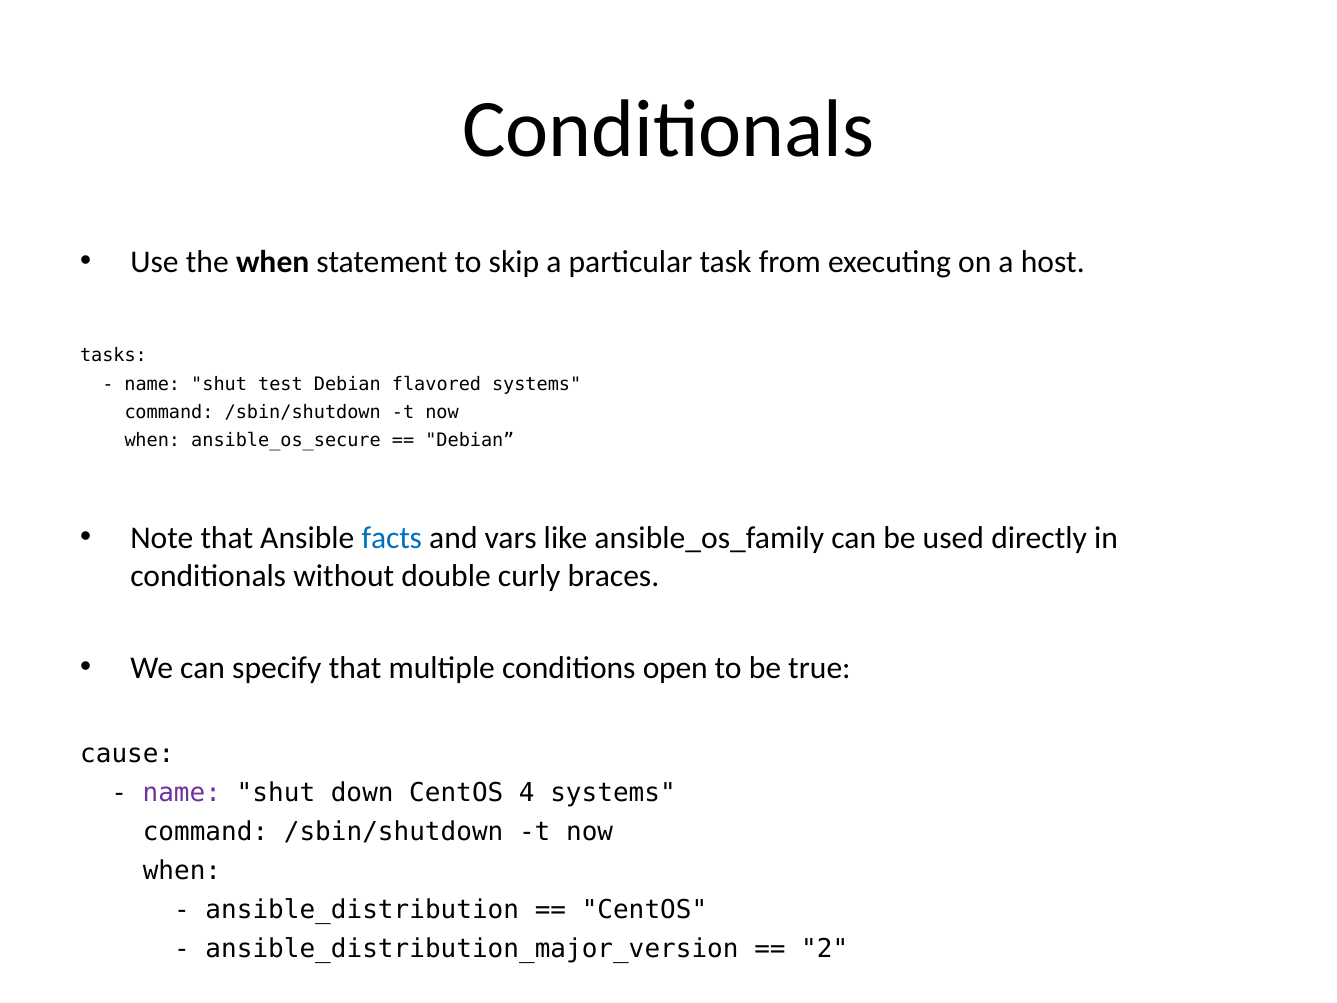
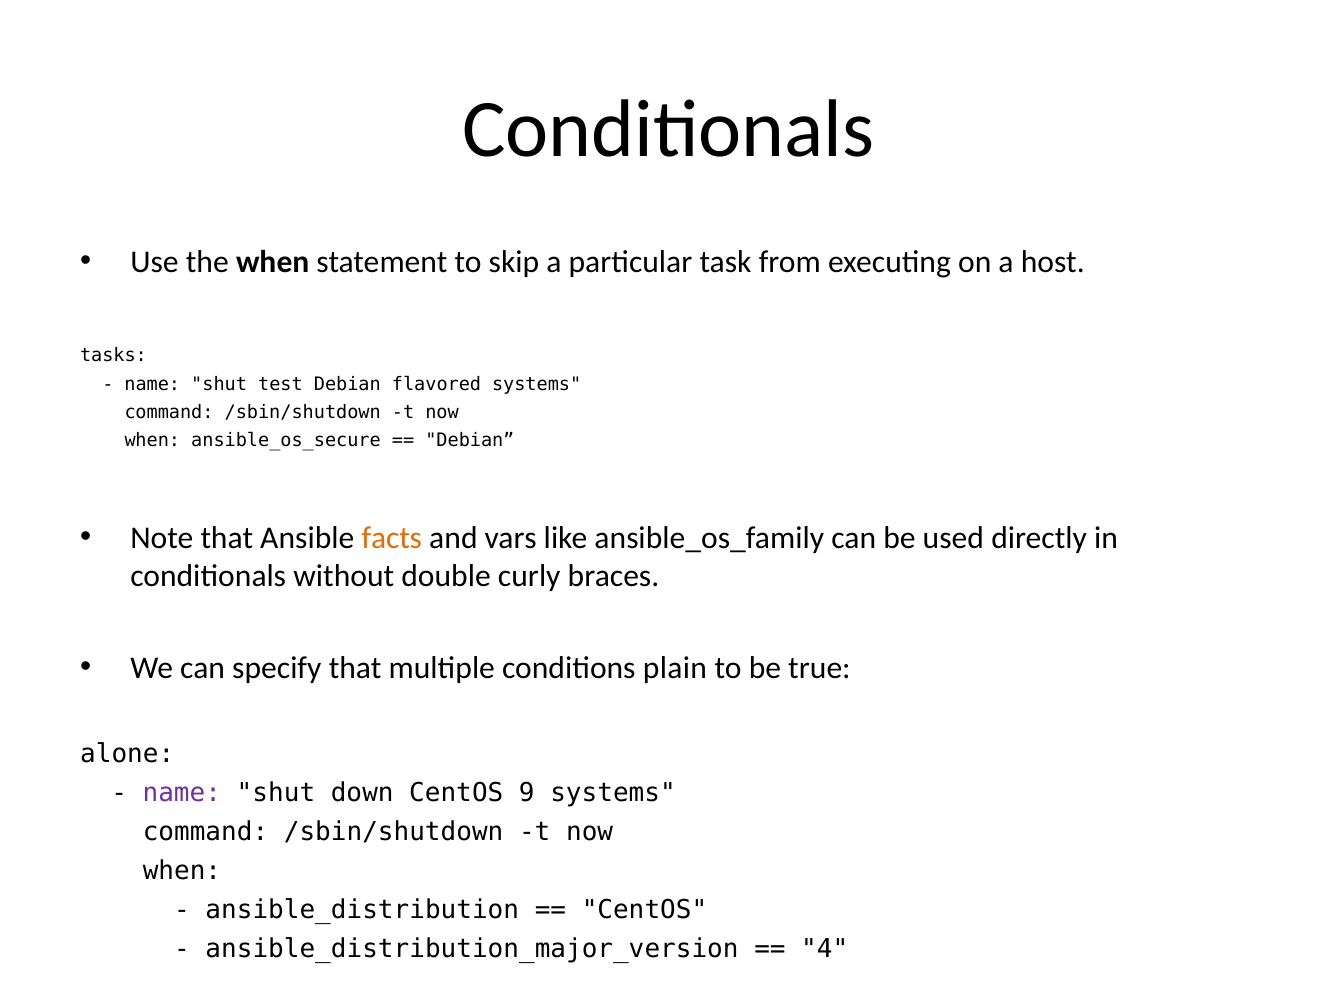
facts colour: blue -> orange
open: open -> plain
cause: cause -> alone
4: 4 -> 9
2: 2 -> 4
